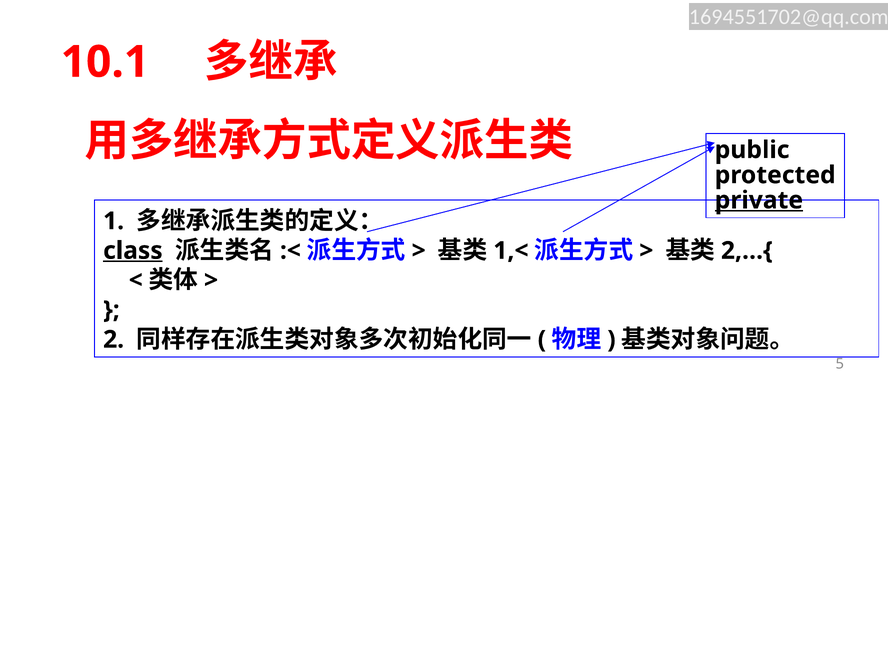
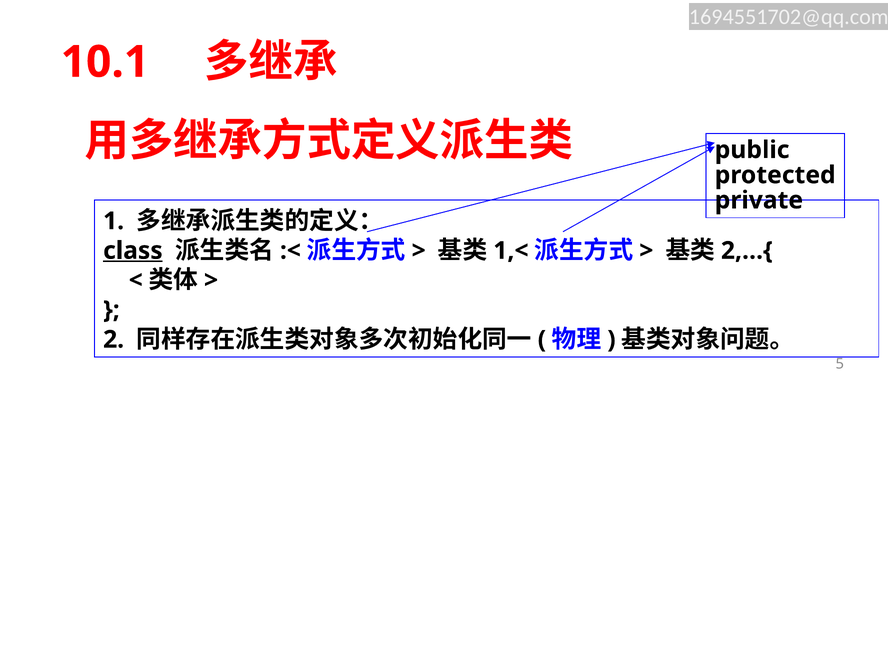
private underline: present -> none
